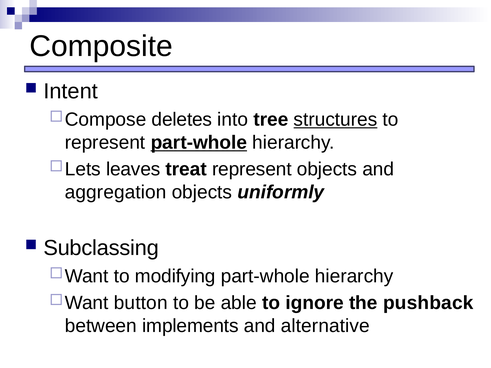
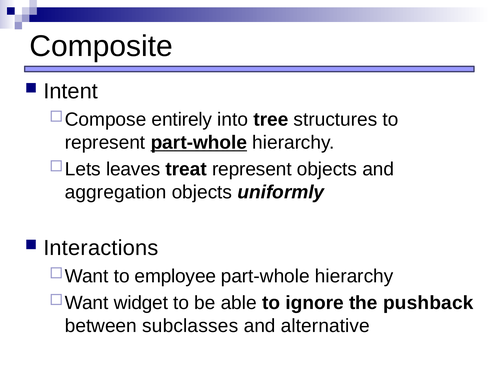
deletes: deletes -> entirely
structures underline: present -> none
Subclassing: Subclassing -> Interactions
modifying: modifying -> employee
button: button -> widget
implements: implements -> subclasses
